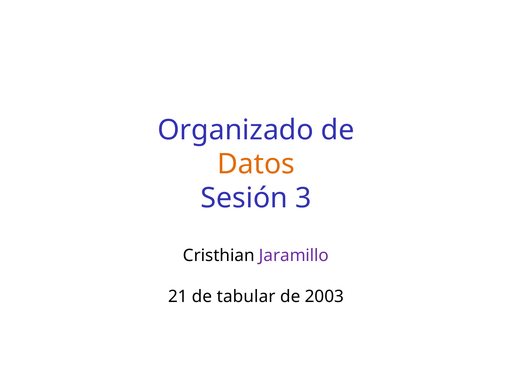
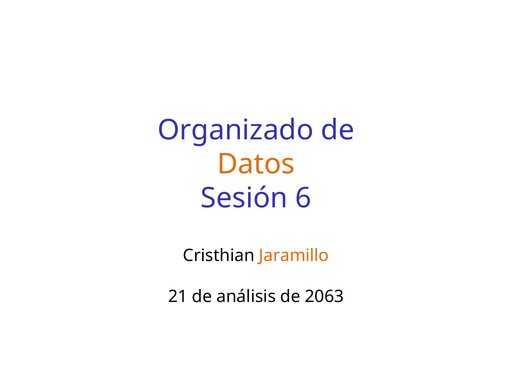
3: 3 -> 6
Jaramillo colour: purple -> orange
tabular: tabular -> análisis
2003: 2003 -> 2063
